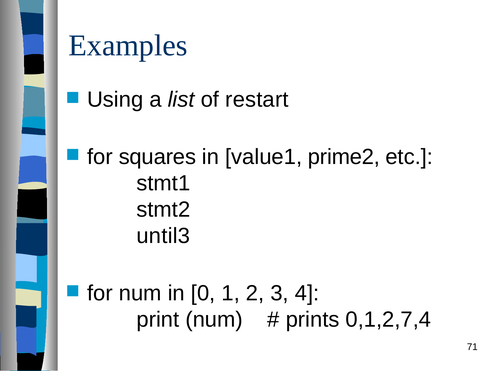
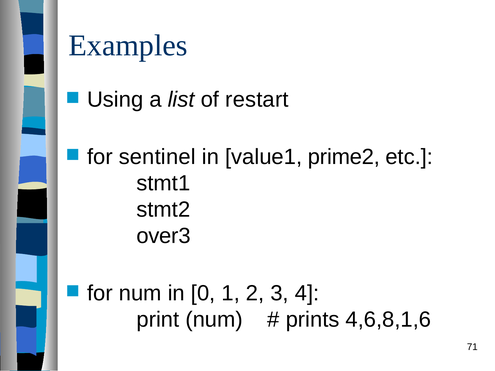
squares: squares -> sentinel
until3: until3 -> over3
0,1,2,7,4: 0,1,2,7,4 -> 4,6,8,1,6
